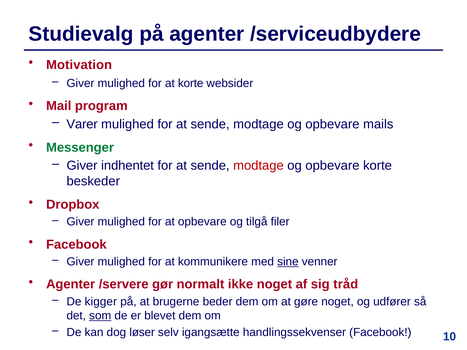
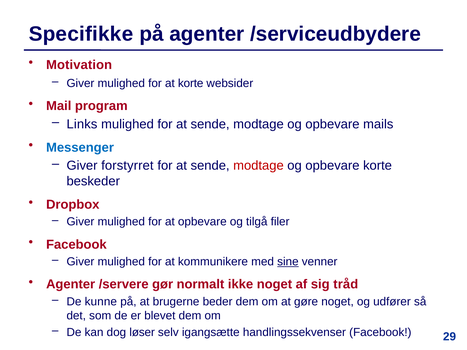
Studievalg: Studievalg -> Specifikke
Varer: Varer -> Links
Messenger colour: green -> blue
indhentet: indhentet -> forstyrret
kigger: kigger -> kunne
som underline: present -> none
10: 10 -> 29
